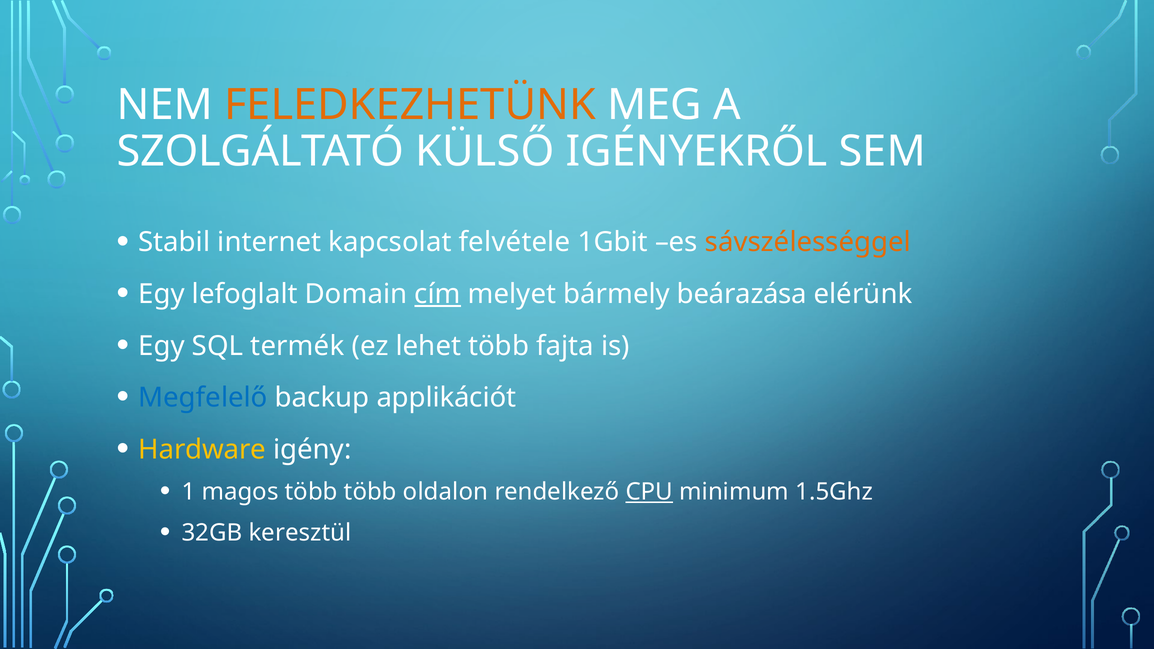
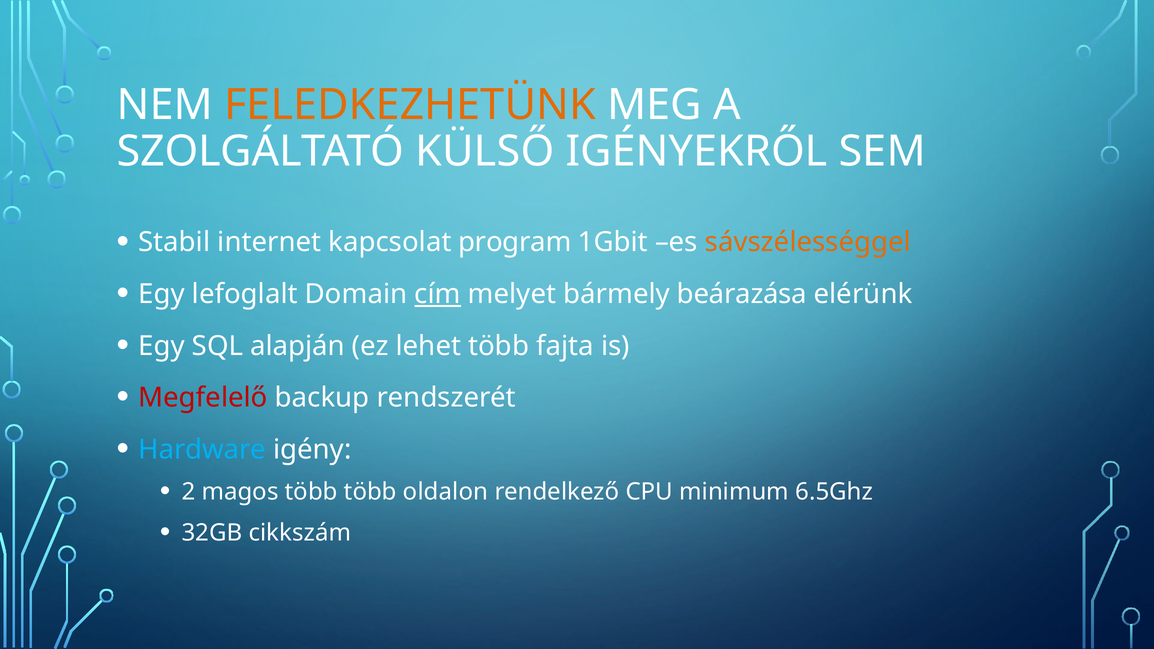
felvétele: felvétele -> program
termék: termék -> alapján
Megfelelő colour: blue -> red
applikációt: applikációt -> rendszerét
Hardware colour: yellow -> light blue
1: 1 -> 2
CPU underline: present -> none
1.5Ghz: 1.5Ghz -> 6.5Ghz
keresztül: keresztül -> cikkszám
